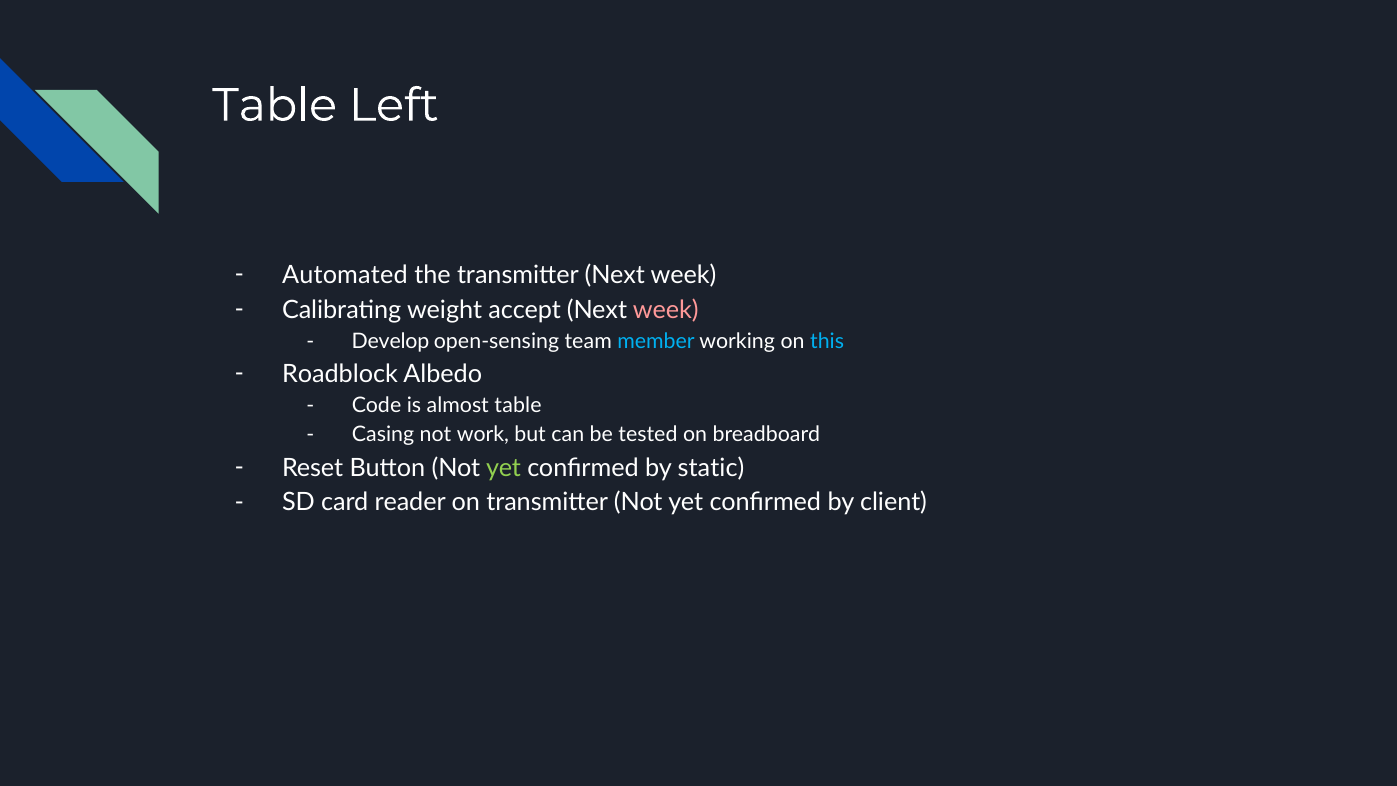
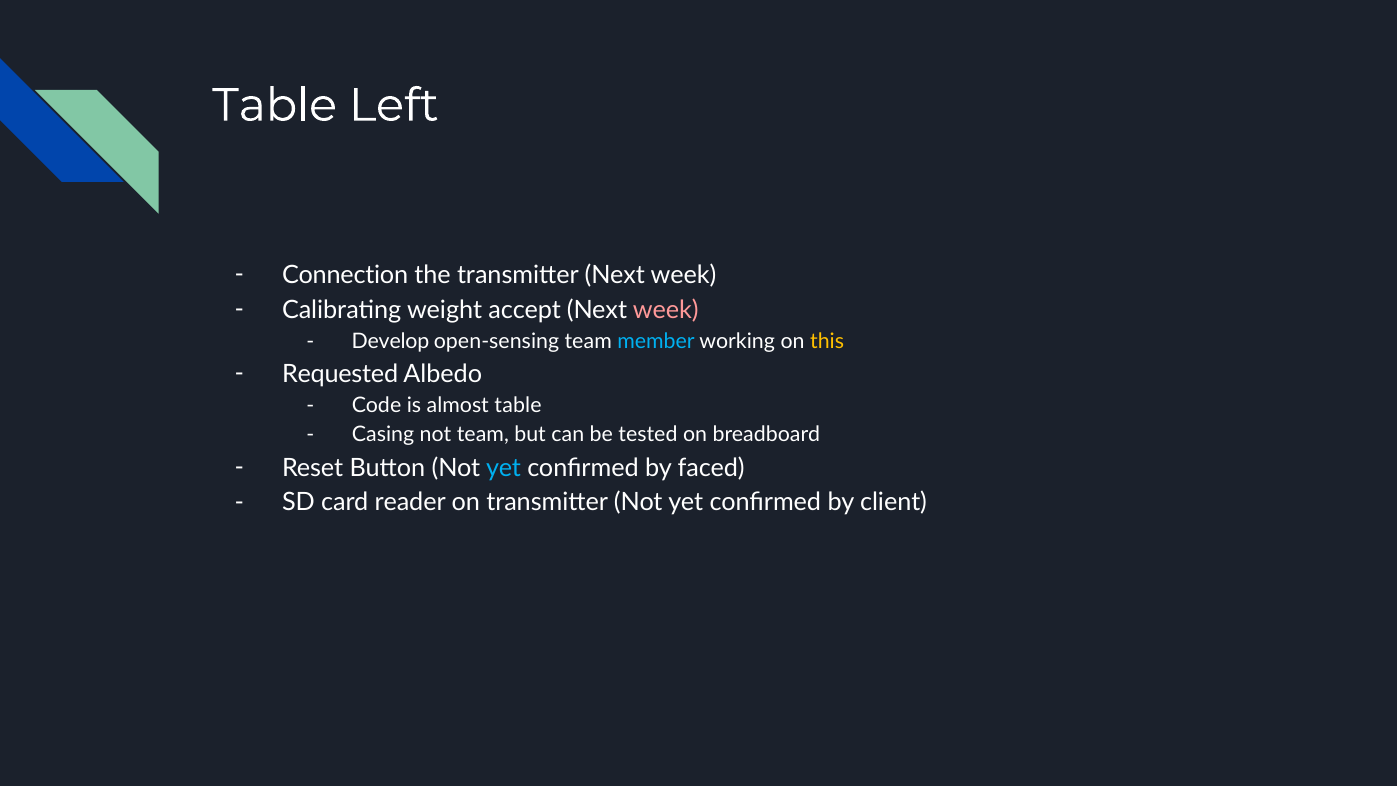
Automated: Automated -> Connection
this colour: light blue -> yellow
Roadblock: Roadblock -> Requested
not work: work -> team
yet at (504, 468) colour: light green -> light blue
static: static -> faced
